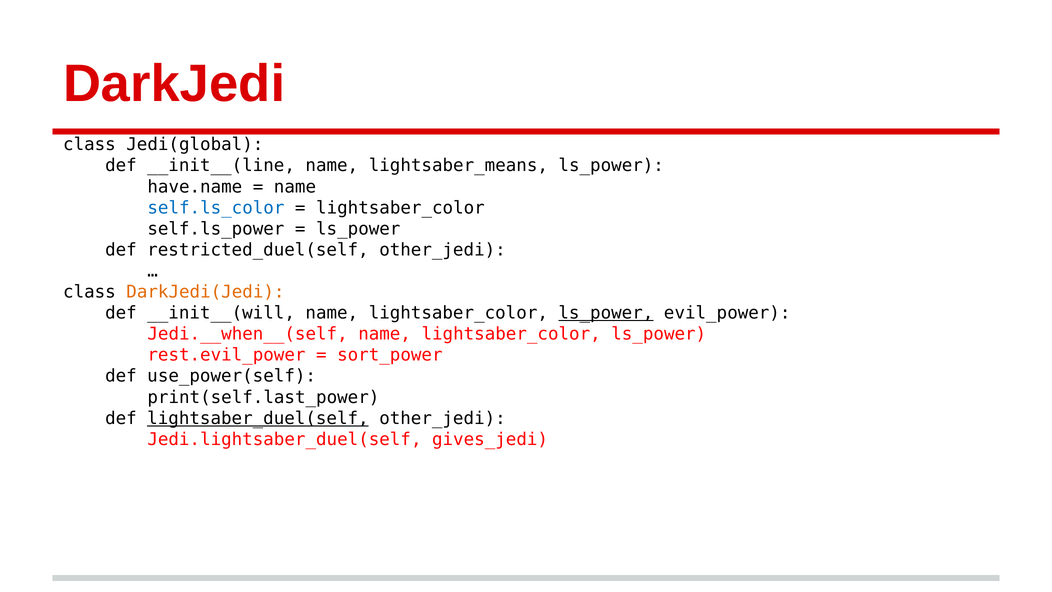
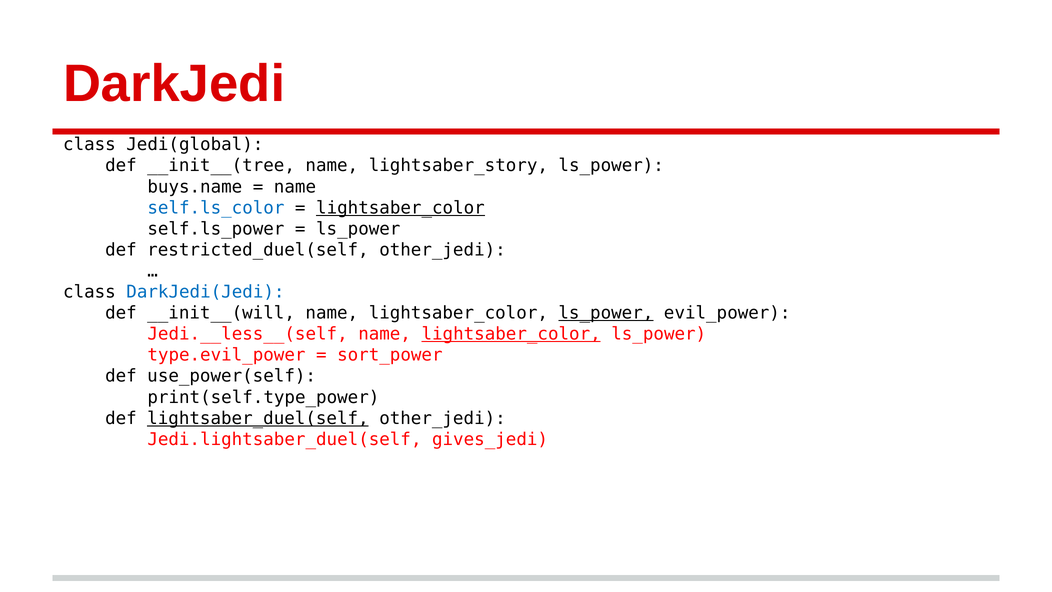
__init__(line: __init__(line -> __init__(tree
lightsaber_means: lightsaber_means -> lightsaber_story
have.name: have.name -> buys.name
lightsaber_color at (400, 208) underline: none -> present
DarkJedi(Jedi colour: orange -> blue
Jedi.__when__(self: Jedi.__when__(self -> Jedi.__less__(self
lightsaber_color at (511, 334) underline: none -> present
rest.evil_power: rest.evil_power -> type.evil_power
print(self.last_power: print(self.last_power -> print(self.type_power
